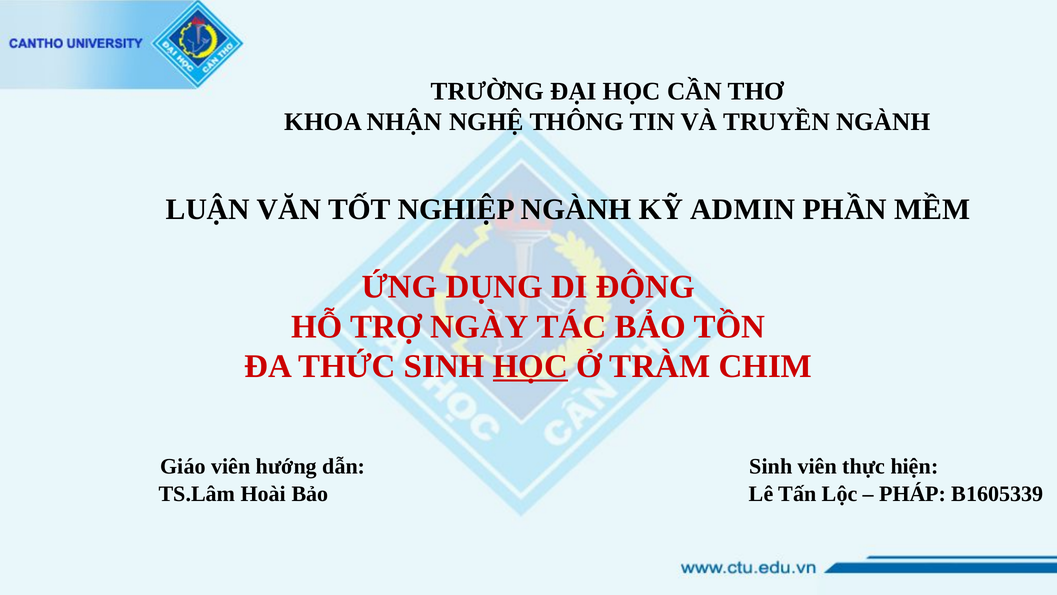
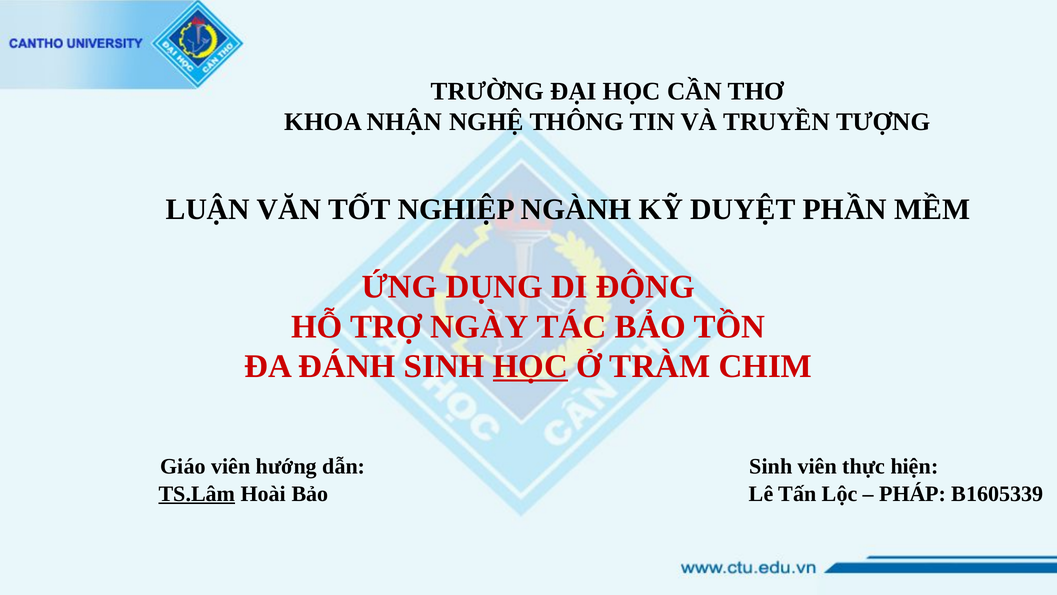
TRUYỀN NGÀNH: NGÀNH -> TƯỢNG
ADMIN: ADMIN -> DUYỆT
THỨC: THỨC -> ĐÁNH
TS.Lâm underline: none -> present
